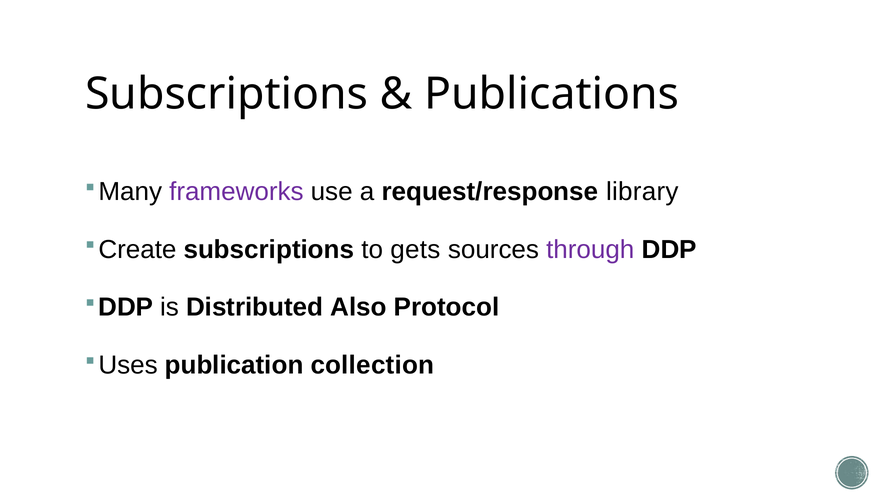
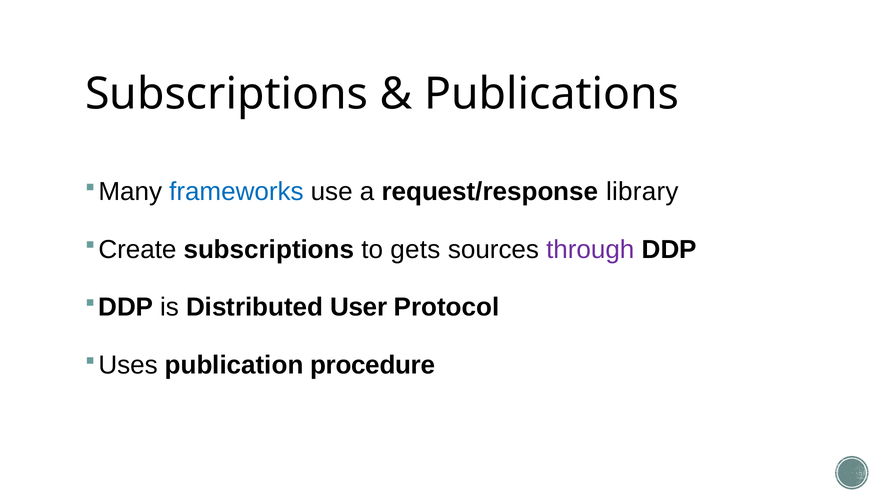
frameworks colour: purple -> blue
Also: Also -> User
collection: collection -> procedure
